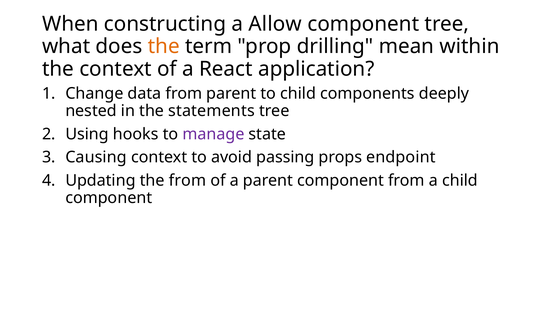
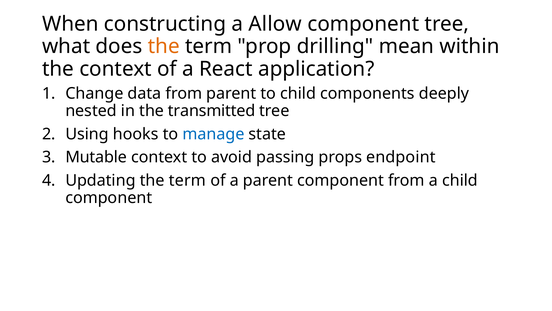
statements: statements -> transmitted
manage colour: purple -> blue
Causing: Causing -> Mutable
Updating the from: from -> term
